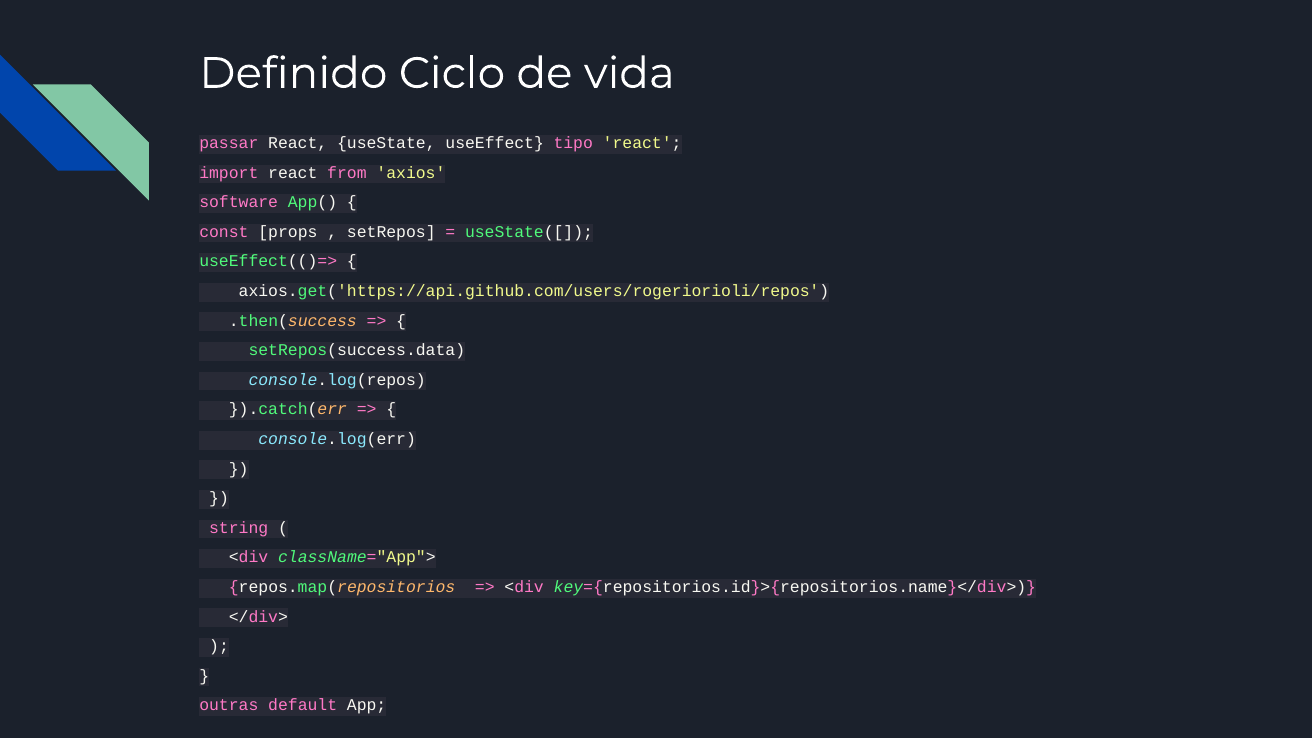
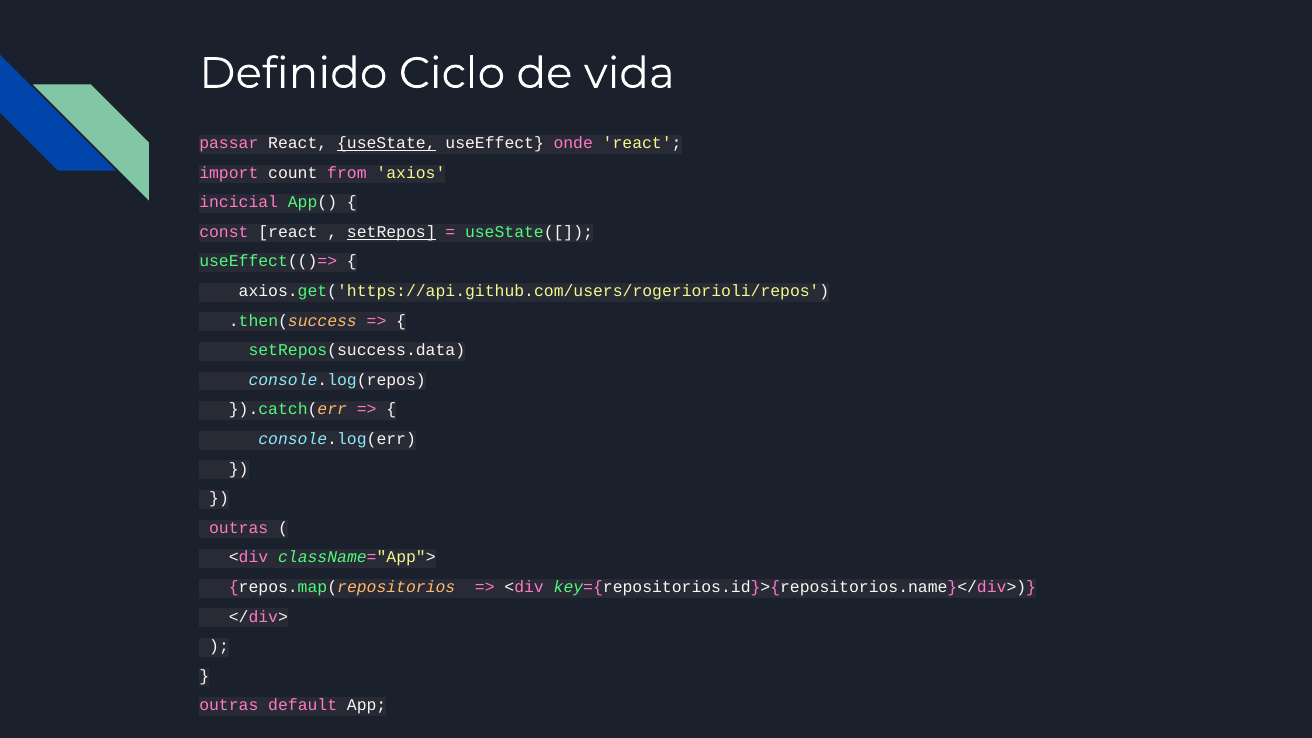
useState underline: none -> present
tipo: tipo -> onde
import react: react -> count
software: software -> incicial
const props: props -> react
setRepos underline: none -> present
string at (239, 528): string -> outras
